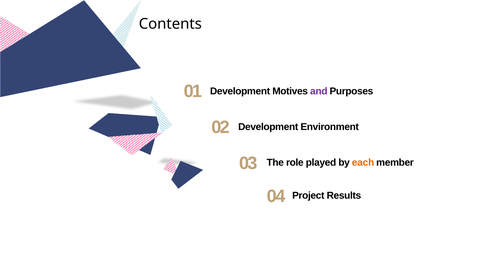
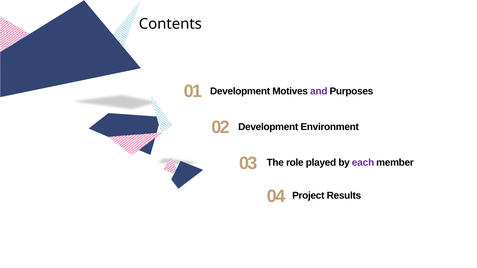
each colour: orange -> purple
